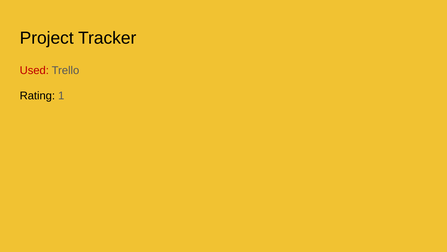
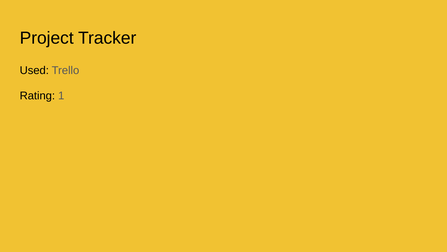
Used colour: red -> black
